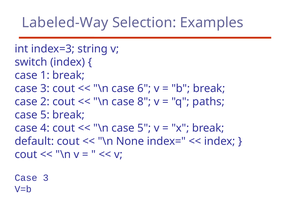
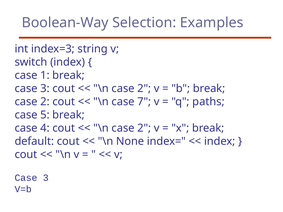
Labeled-Way: Labeled-Way -> Boolean-Way
6 at (144, 89): 6 -> 2
8: 8 -> 7
5 at (144, 128): 5 -> 2
